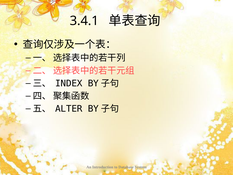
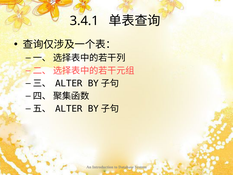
INDEX at (69, 83): INDEX -> ALTER
